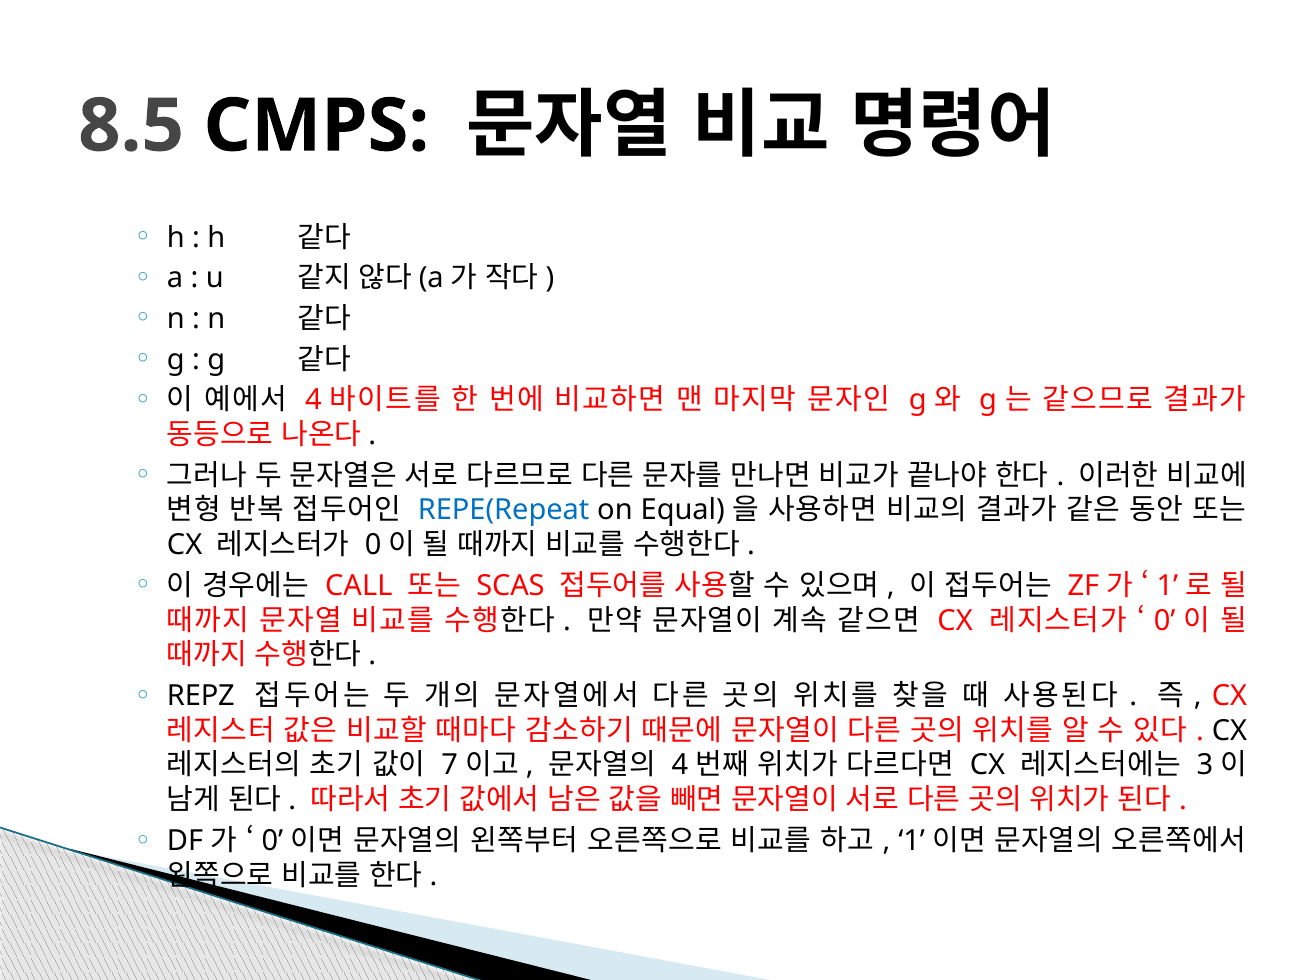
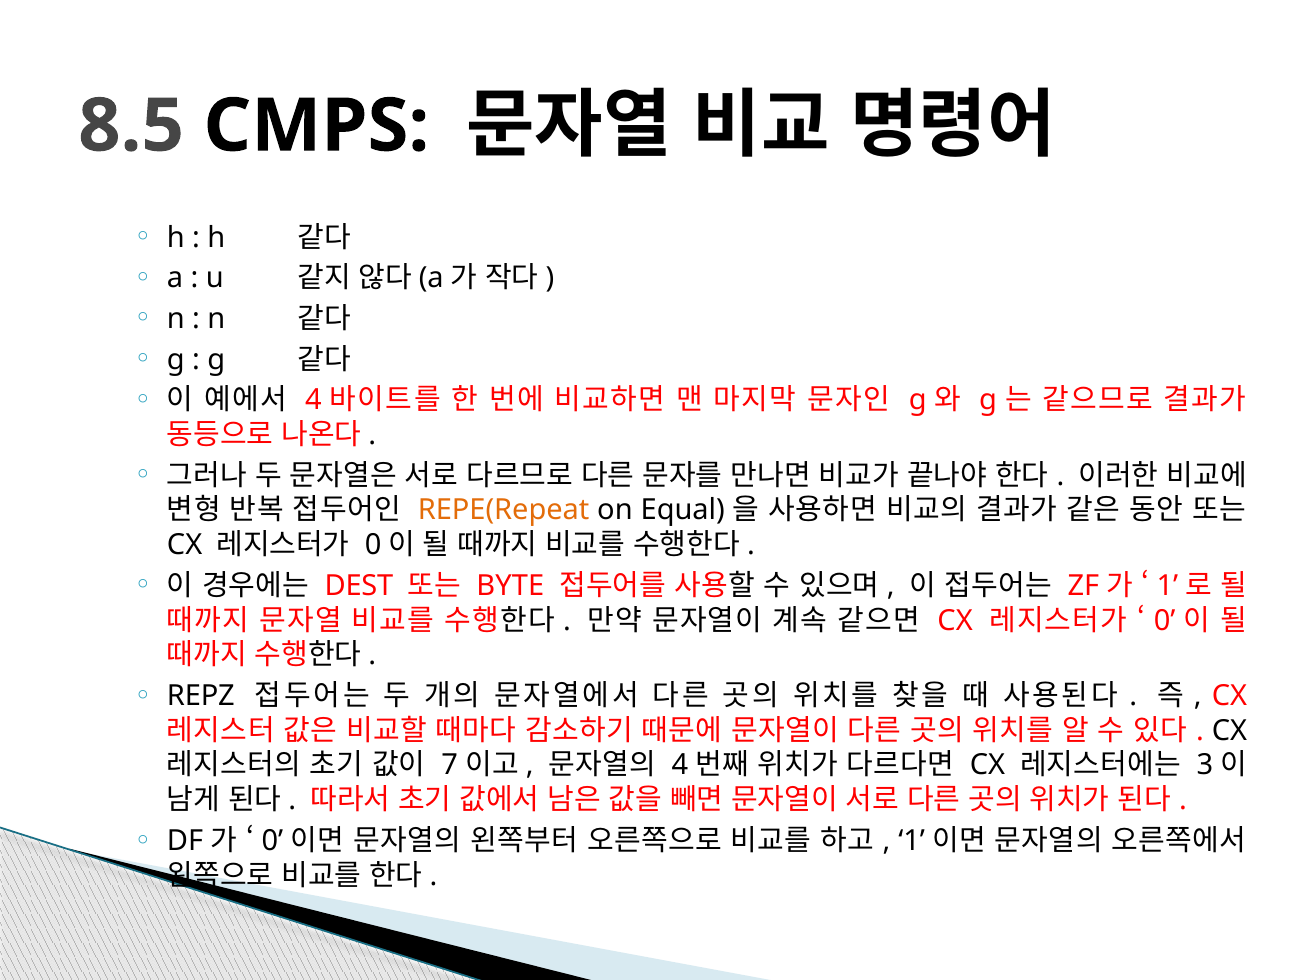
REPE(Repeat colour: blue -> orange
CALL: CALL -> DEST
SCAS: SCAS -> BYTE
